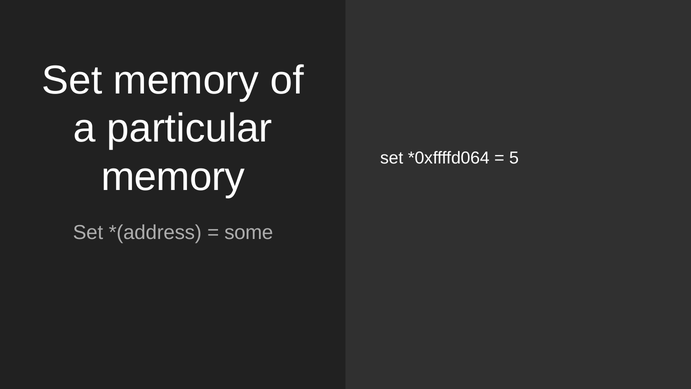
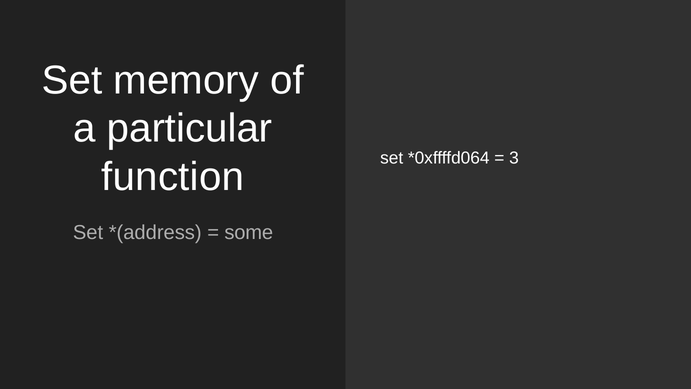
5: 5 -> 3
memory at (173, 177): memory -> function
